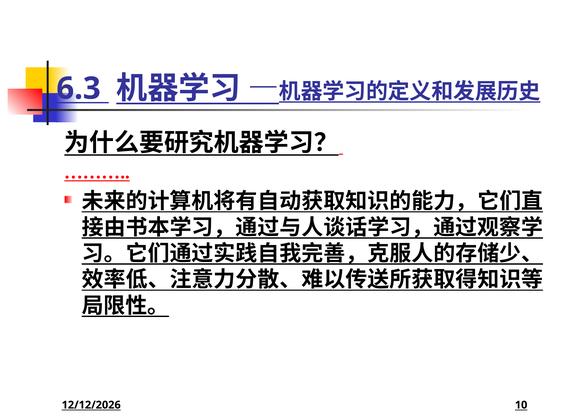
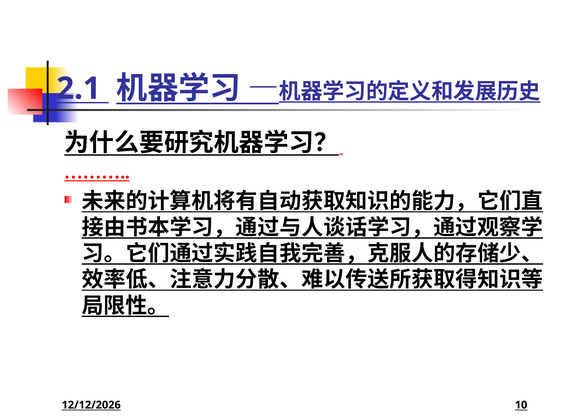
6.3: 6.3 -> 2.1
